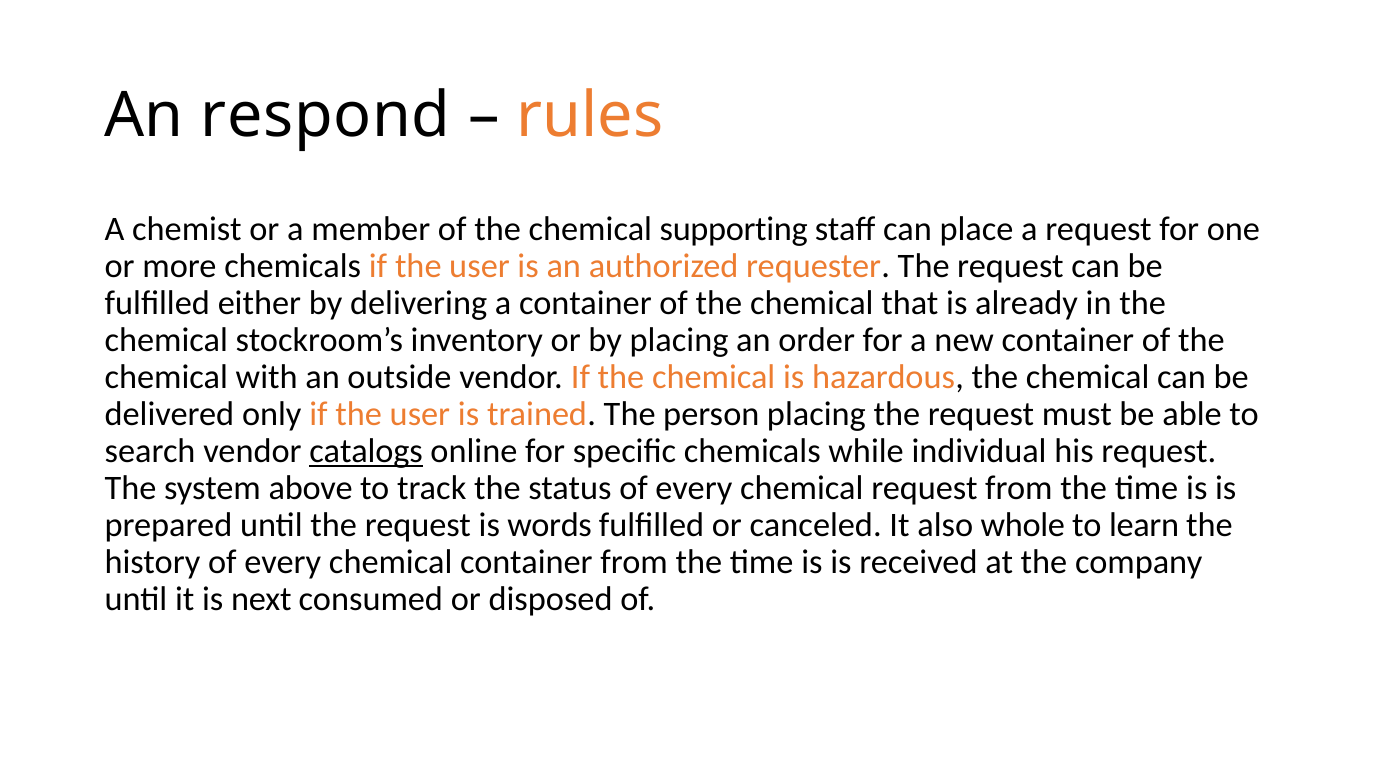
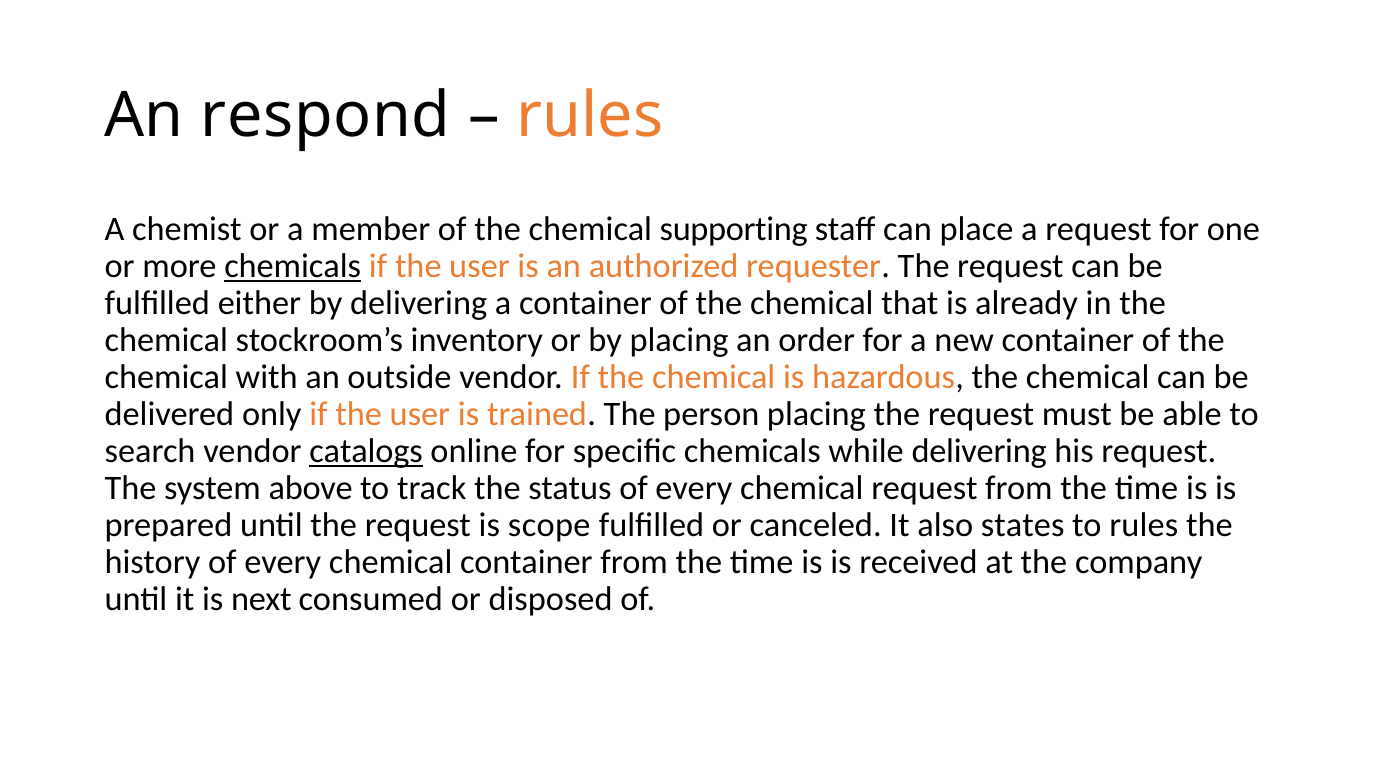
chemicals at (293, 266) underline: none -> present
while individual: individual -> delivering
words: words -> scope
whole: whole -> states
to learn: learn -> rules
